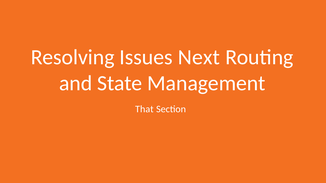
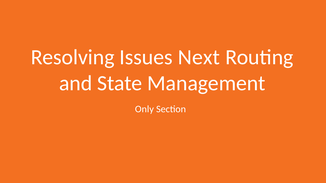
That: That -> Only
